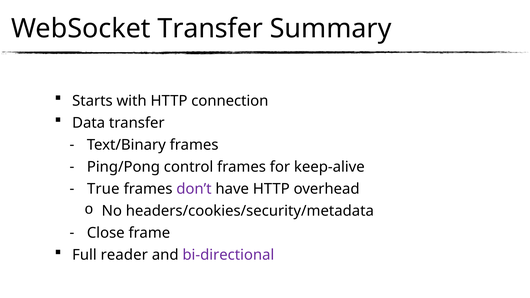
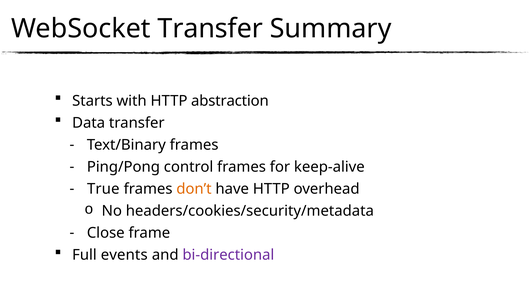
connection: connection -> abstraction
don’t colour: purple -> orange
reader: reader -> events
